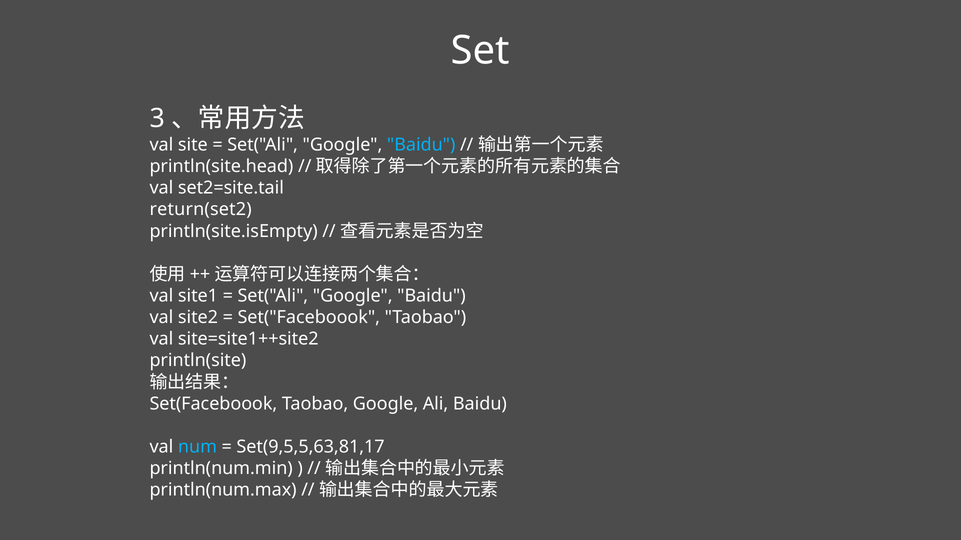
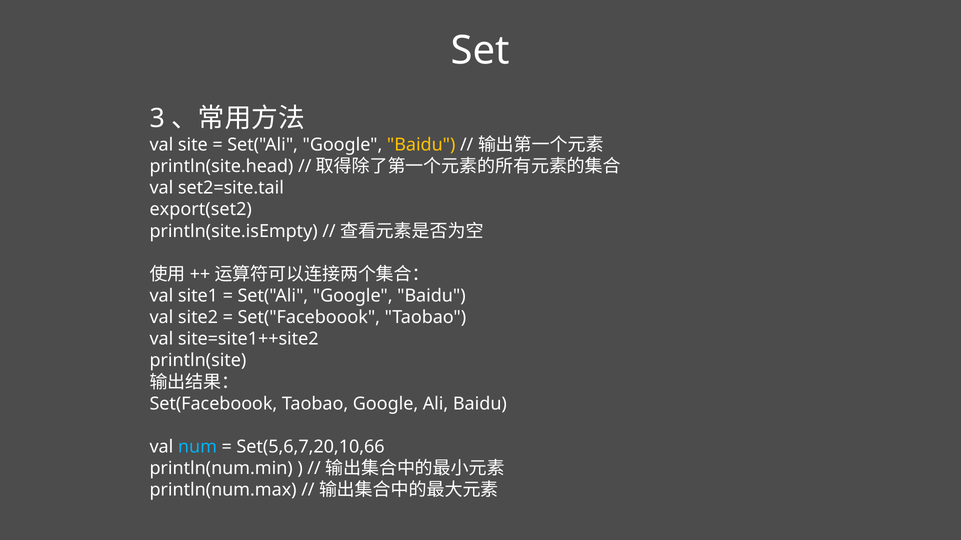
Baidu at (421, 145) colour: light blue -> yellow
return(set2: return(set2 -> export(set2
Set(9,5,5,63,81,17: Set(9,5,5,63,81,17 -> Set(5,6,7,20,10,66
